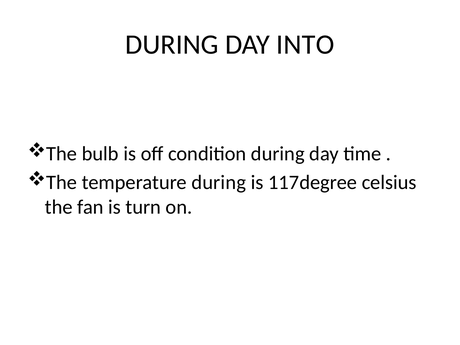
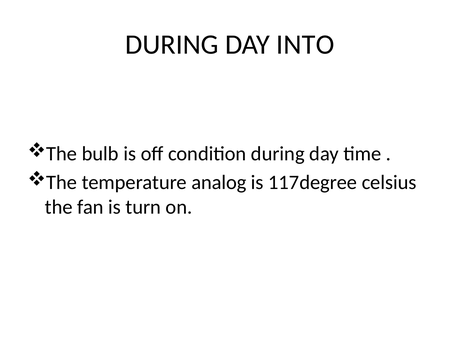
temperature during: during -> analog
